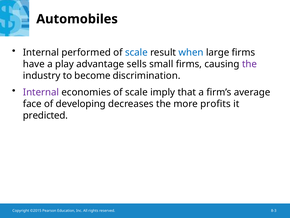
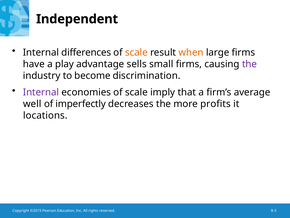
Automobiles: Automobiles -> Independent
performed: performed -> differences
scale at (136, 52) colour: blue -> orange
when colour: blue -> orange
face: face -> well
developing: developing -> imperfectly
predicted: predicted -> locations
